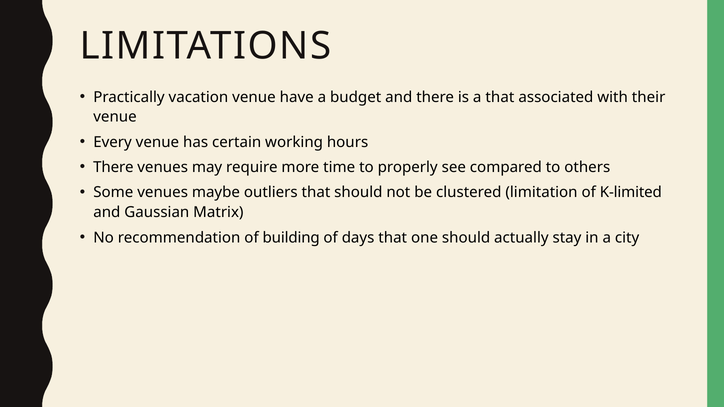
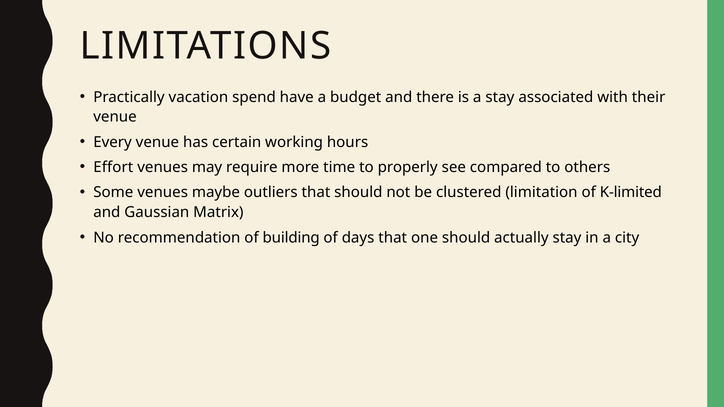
vacation venue: venue -> spend
a that: that -> stay
There at (113, 167): There -> Effort
